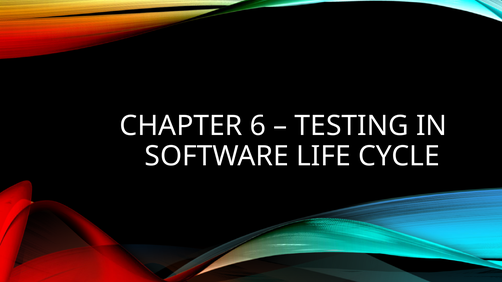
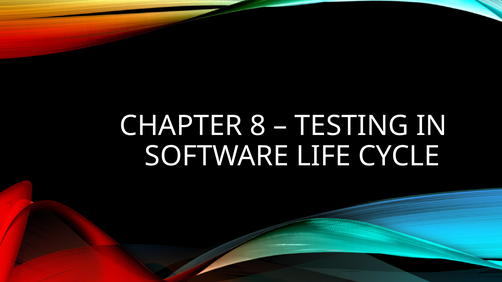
6: 6 -> 8
